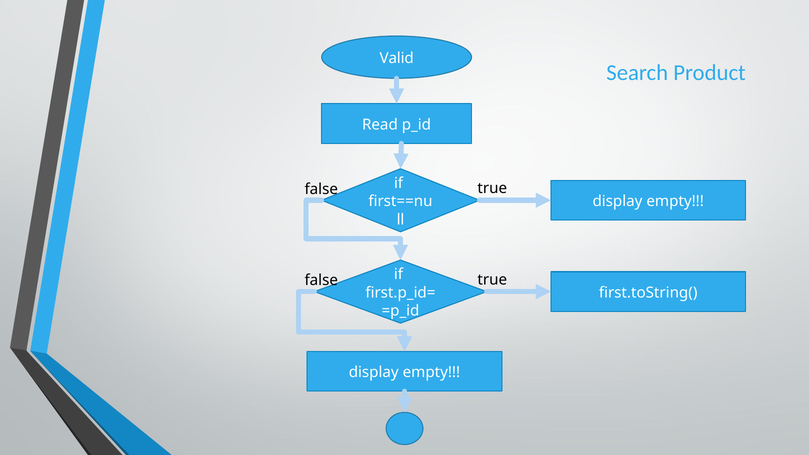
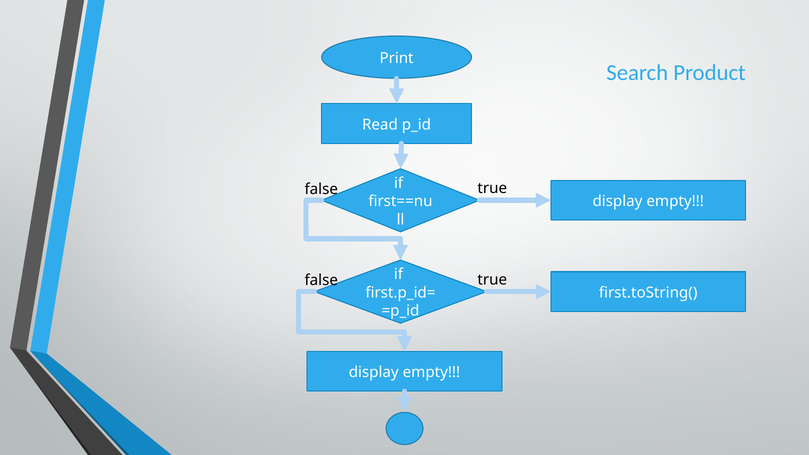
Valid: Valid -> Print
